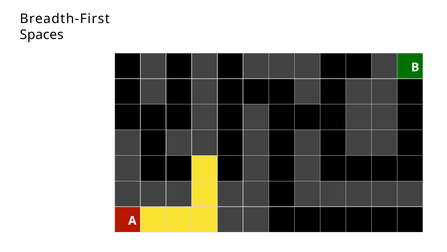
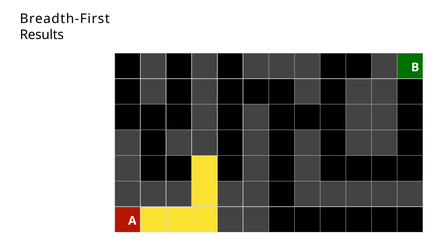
Spaces: Spaces -> Results
